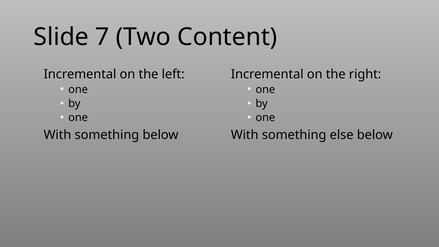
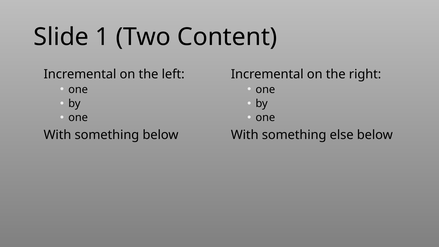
7: 7 -> 1
